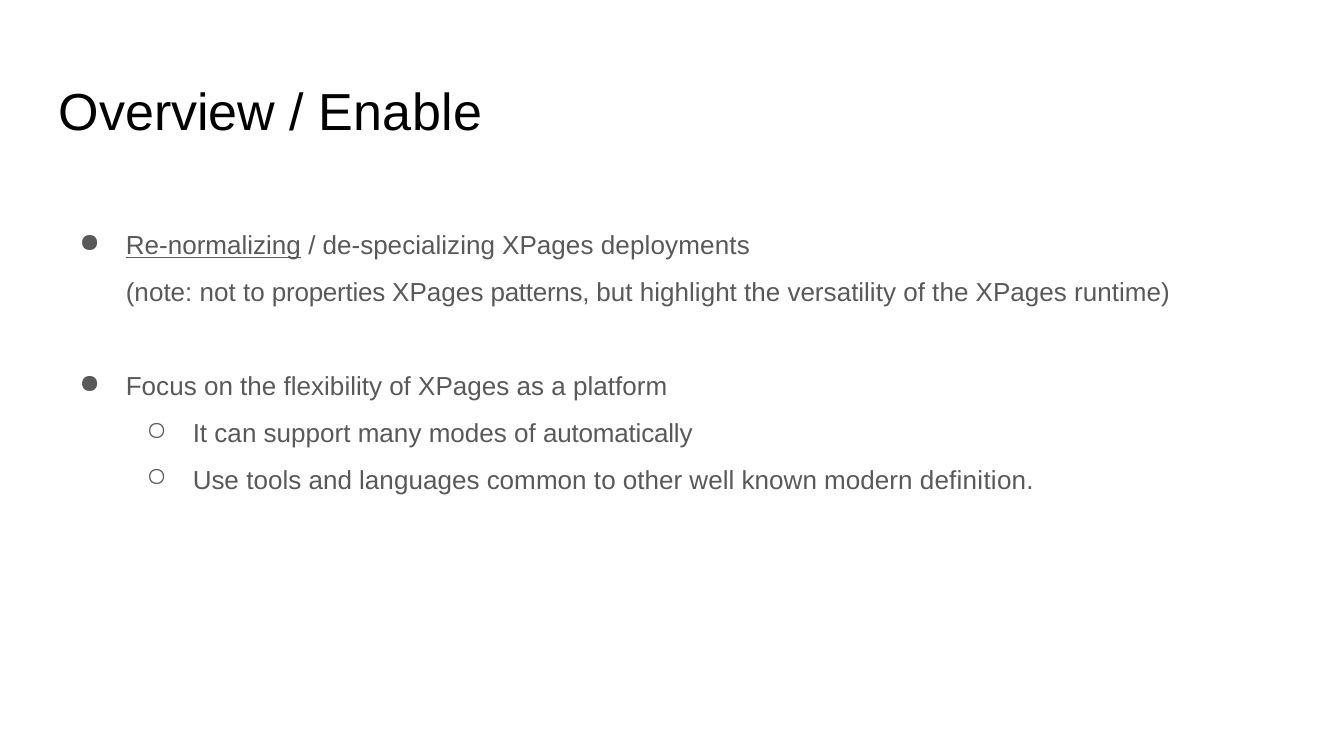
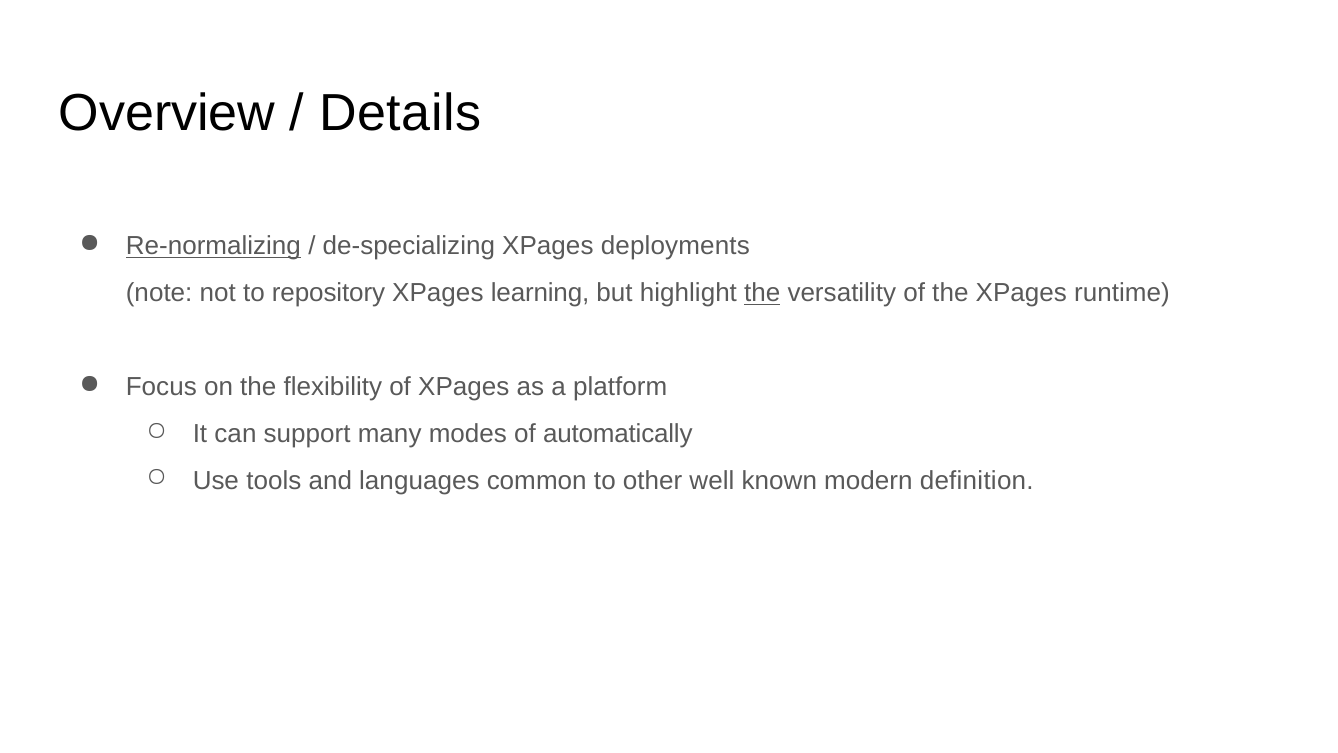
Enable: Enable -> Details
properties: properties -> repository
patterns: patterns -> learning
the at (762, 293) underline: none -> present
